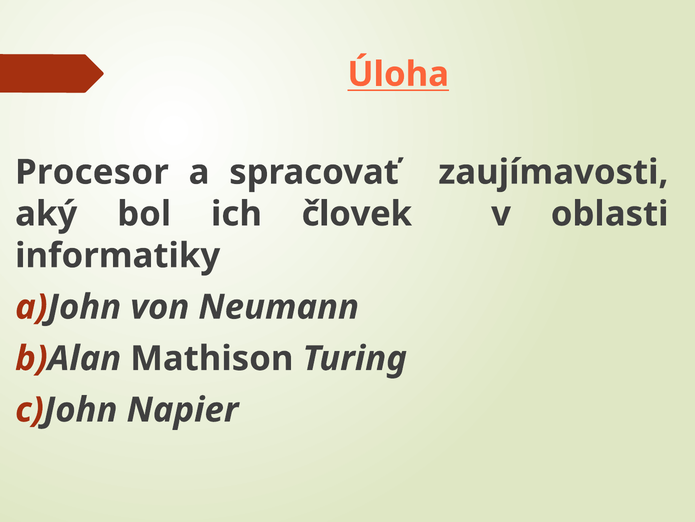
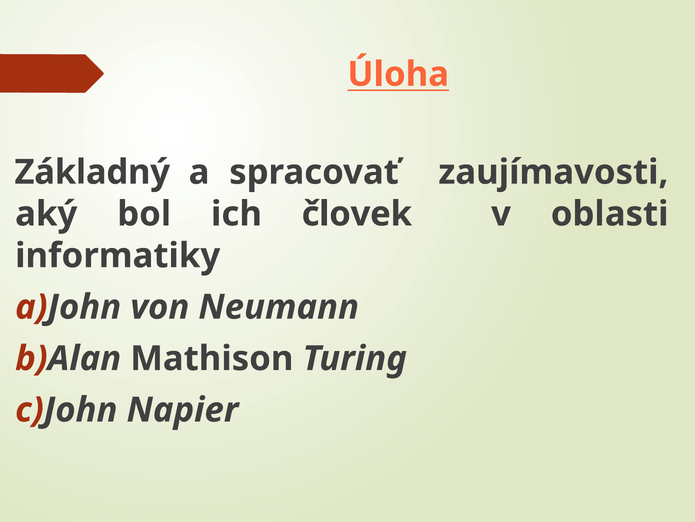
Procesor: Procesor -> Základný
